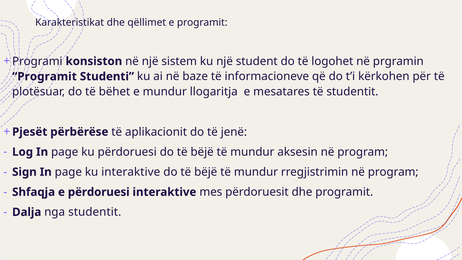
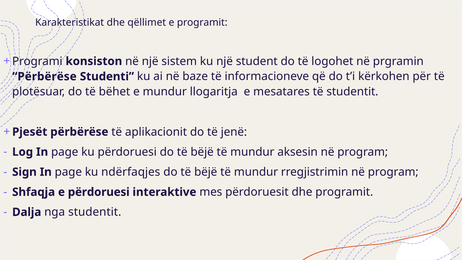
Programit at (44, 76): Programit -> Përbërëse
ku interaktive: interaktive -> ndërfaqjes
